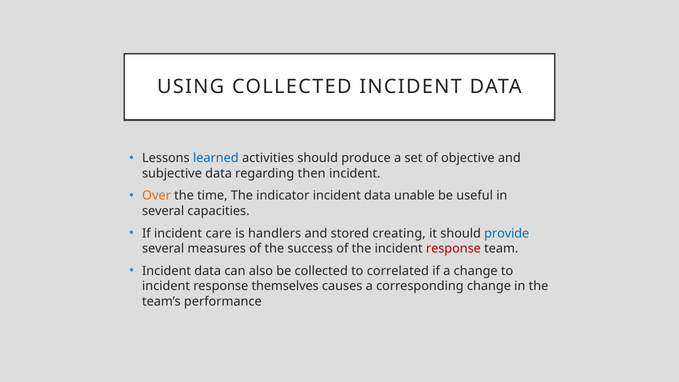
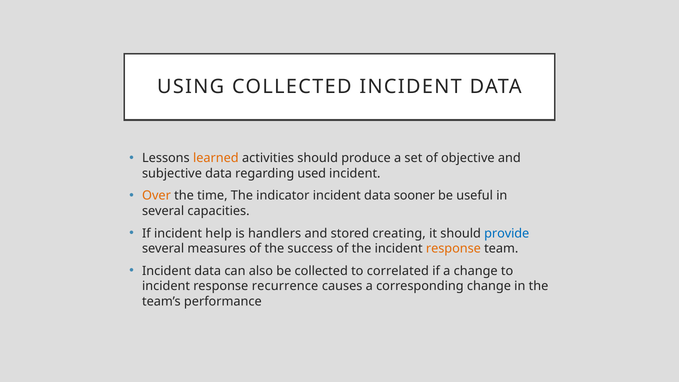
learned colour: blue -> orange
then: then -> used
unable: unable -> sooner
care: care -> help
response at (453, 249) colour: red -> orange
themselves: themselves -> recurrence
